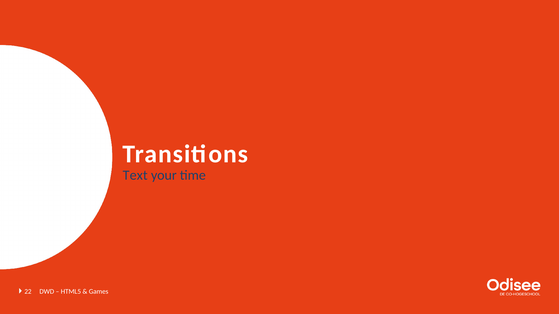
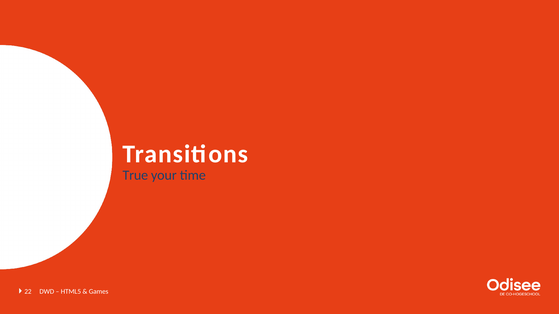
Text: Text -> True
